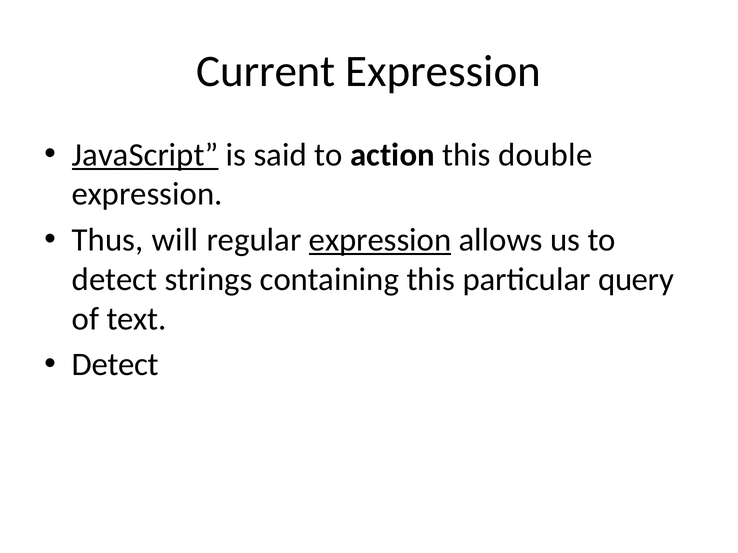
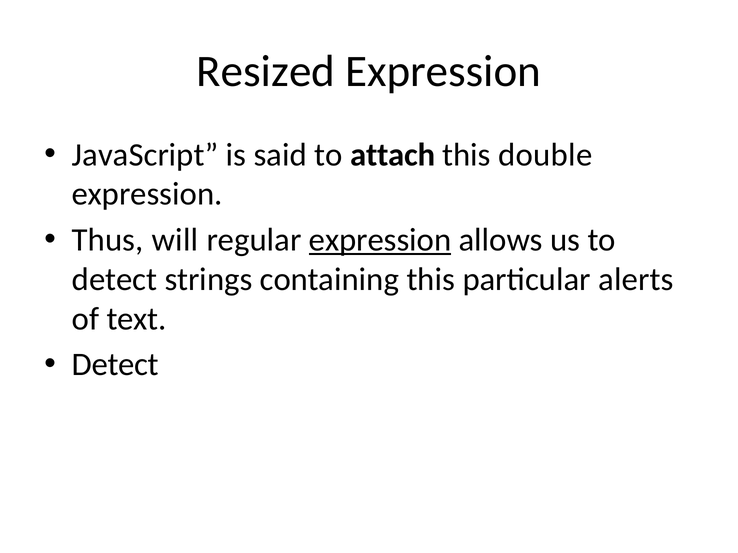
Current: Current -> Resized
JavaScript underline: present -> none
action: action -> attach
query: query -> alerts
